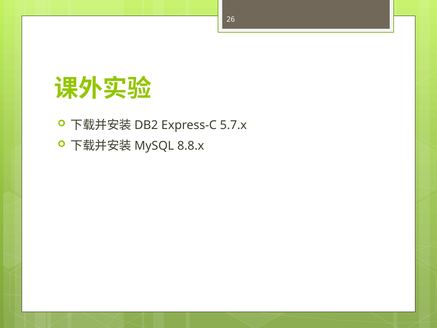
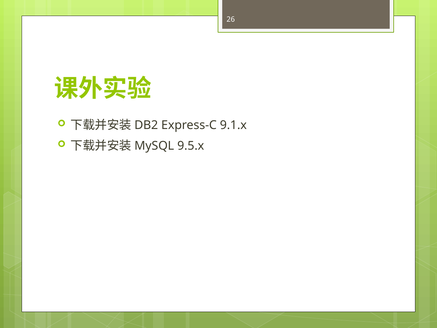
5.7.x: 5.7.x -> 9.1.x
8.8.x: 8.8.x -> 9.5.x
